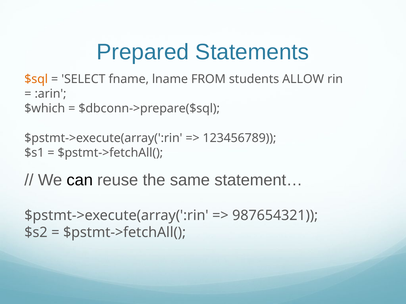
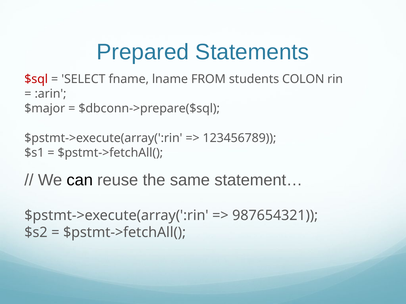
$sql colour: orange -> red
ALLOW: ALLOW -> COLON
$which: $which -> $major
